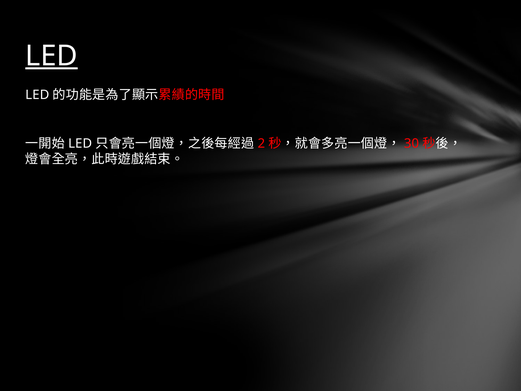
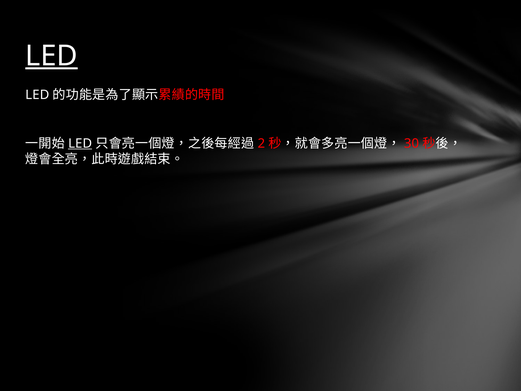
LED at (80, 143) underline: none -> present
